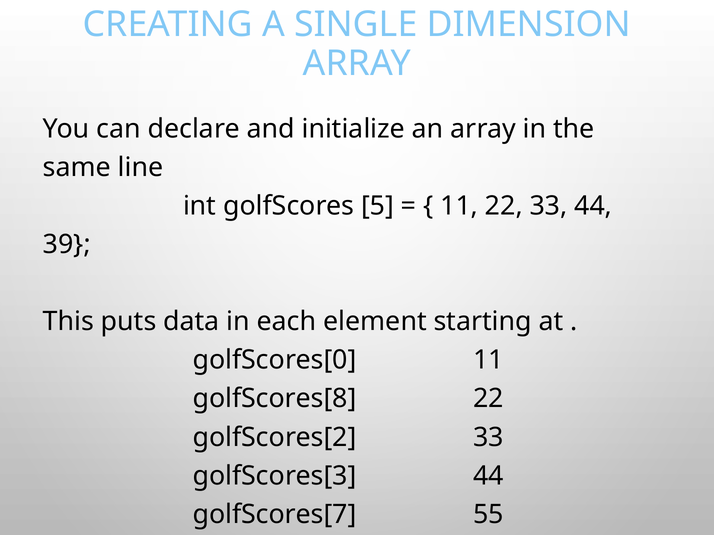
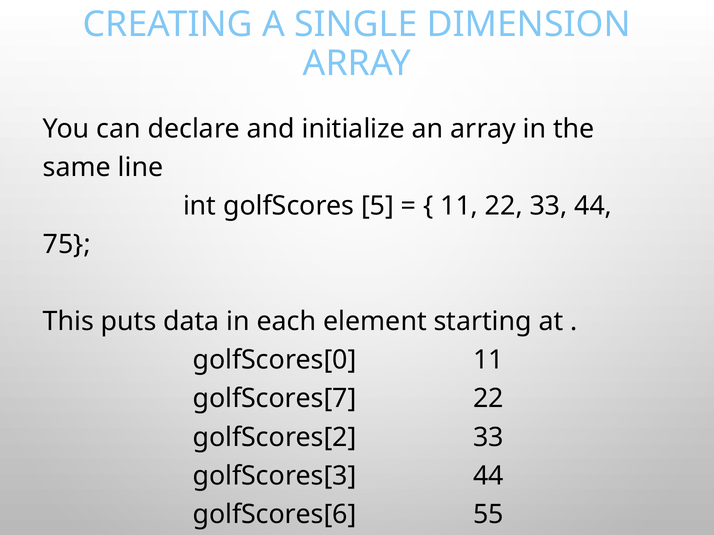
39: 39 -> 75
golfScores[8: golfScores[8 -> golfScores[7
golfScores[7: golfScores[7 -> golfScores[6
